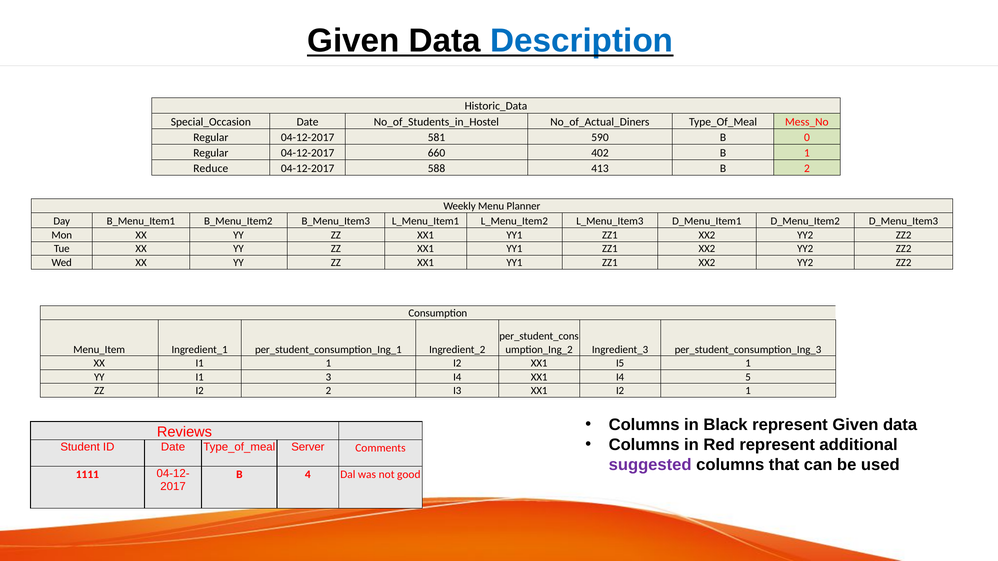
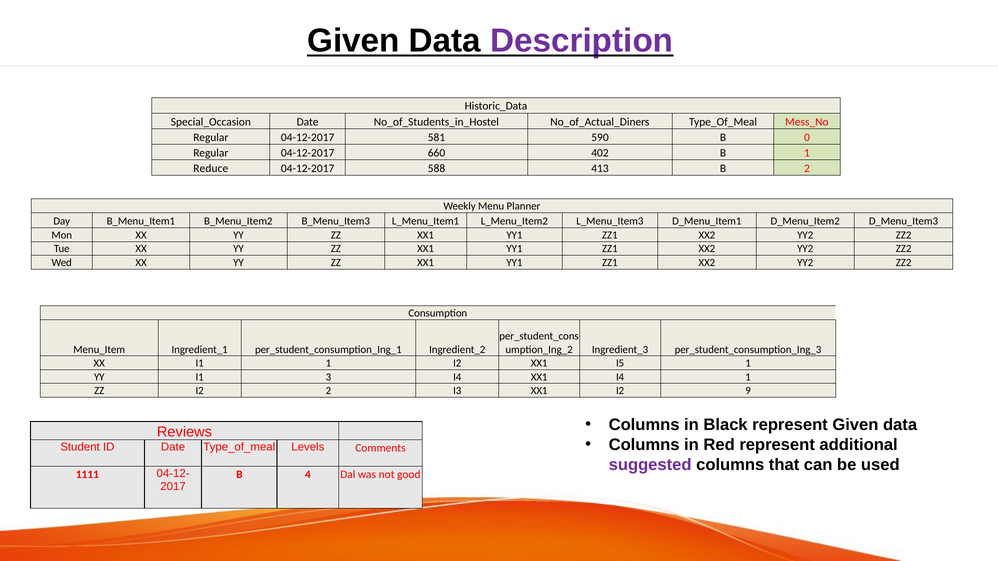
Description colour: blue -> purple
I4 5: 5 -> 1
I2 1: 1 -> 9
Server: Server -> Levels
